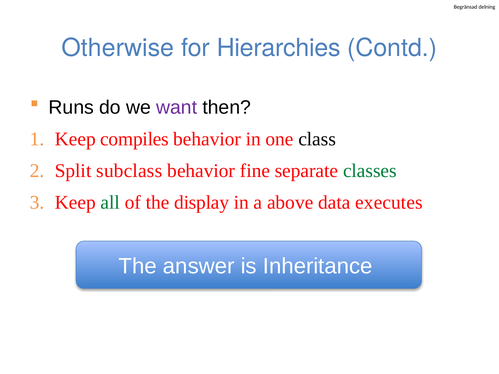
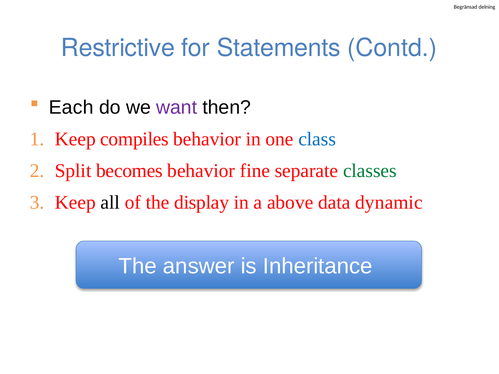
Otherwise: Otherwise -> Restrictive
Hierarchies: Hierarchies -> Statements
Runs: Runs -> Each
class colour: black -> blue
subclass: subclass -> becomes
all colour: green -> black
executes: executes -> dynamic
